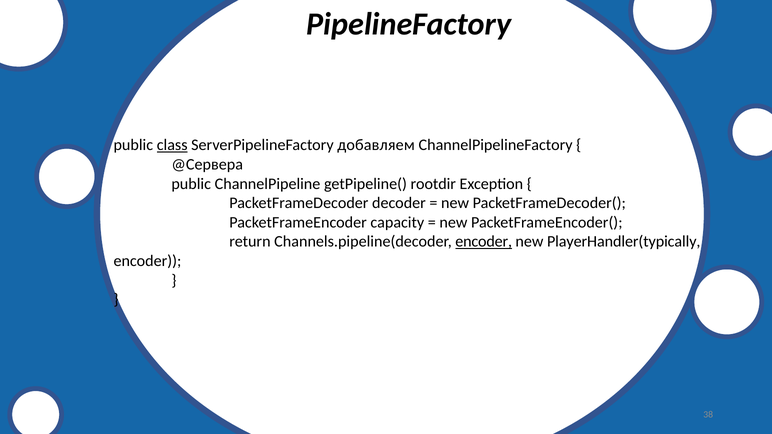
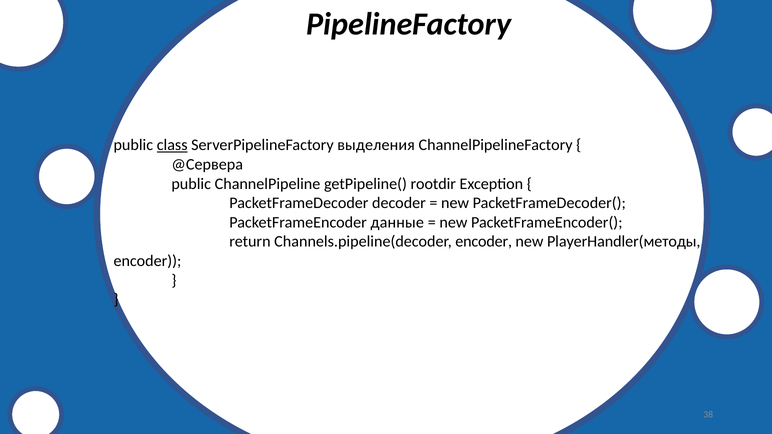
добавляем: добавляем -> выделения
capacity: capacity -> данные
encoder at (484, 242) underline: present -> none
PlayerHandler(typically: PlayerHandler(typically -> PlayerHandler(методы
